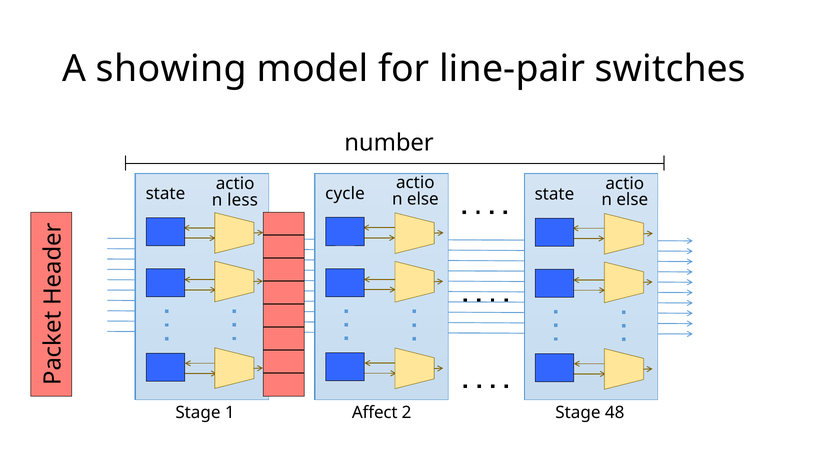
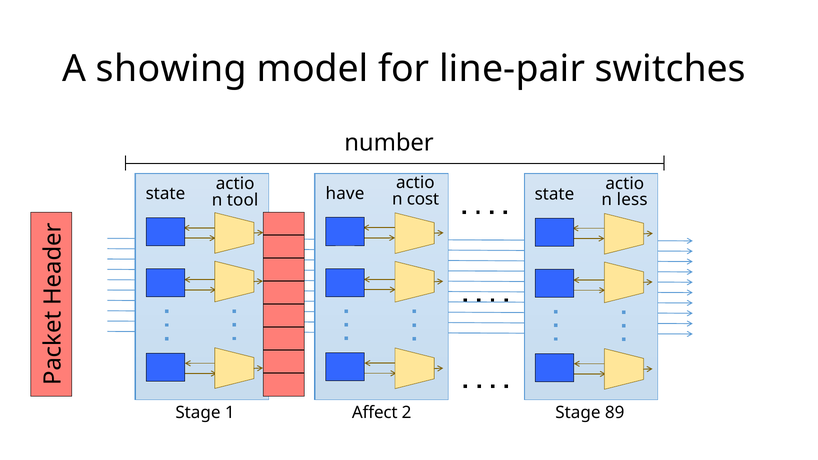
cycle: cycle -> have
else at (423, 199): else -> cost
else at (632, 200): else -> less
less: less -> tool
48: 48 -> 89
